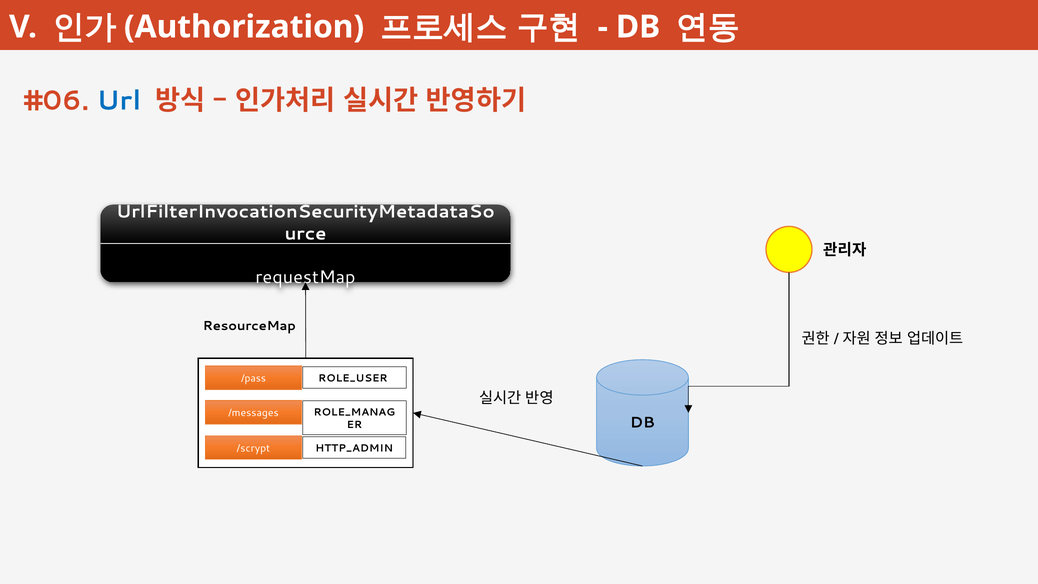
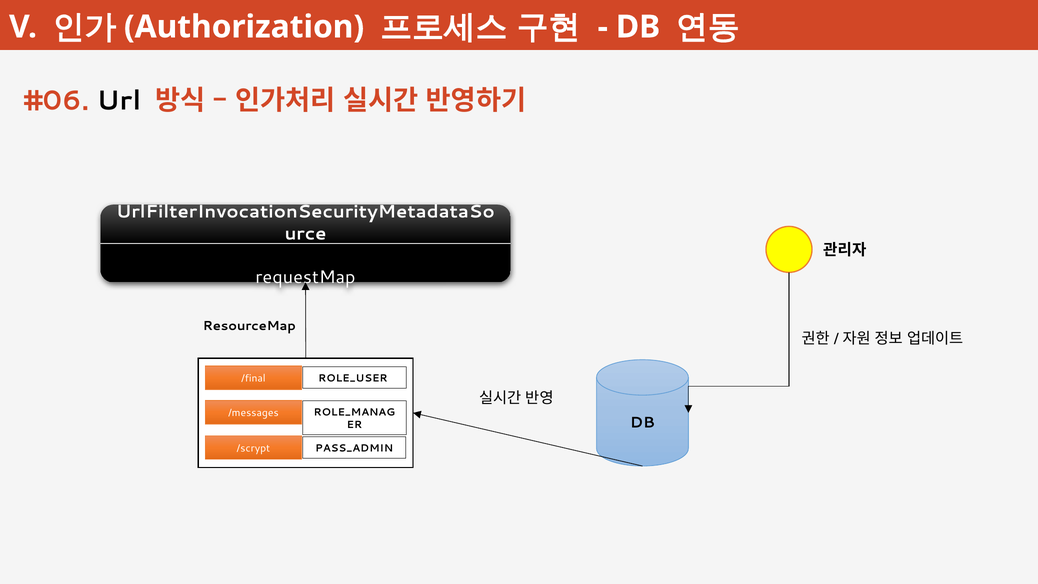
Url colour: blue -> black
/pass: /pass -> /final
HTTP_ADMIN: HTTP_ADMIN -> PASS_ADMIN
